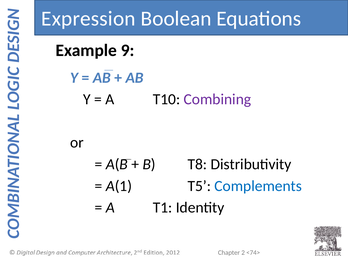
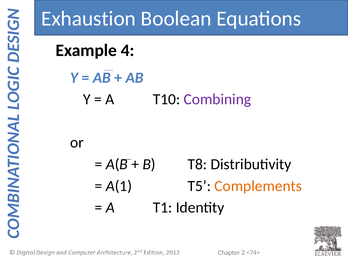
Expression: Expression -> Exhaustion
9: 9 -> 4
Complements colour: blue -> orange
